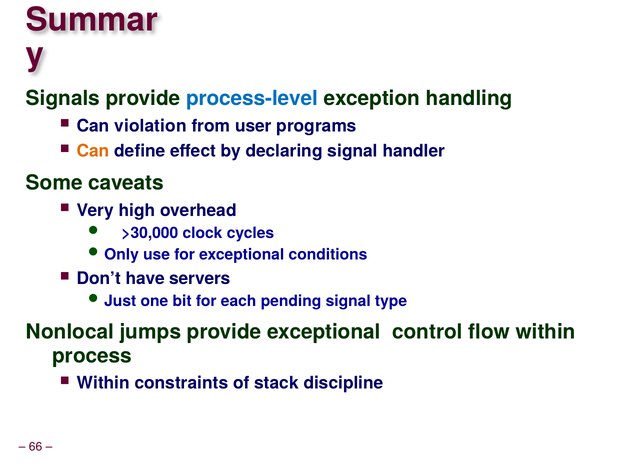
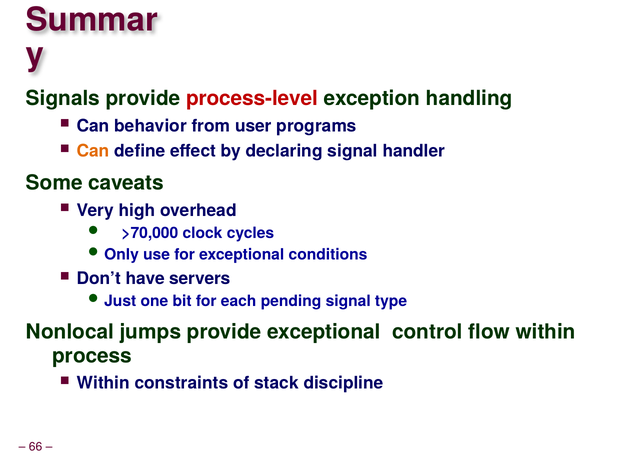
process-level colour: blue -> red
violation: violation -> behavior
>30,000: >30,000 -> >70,000
